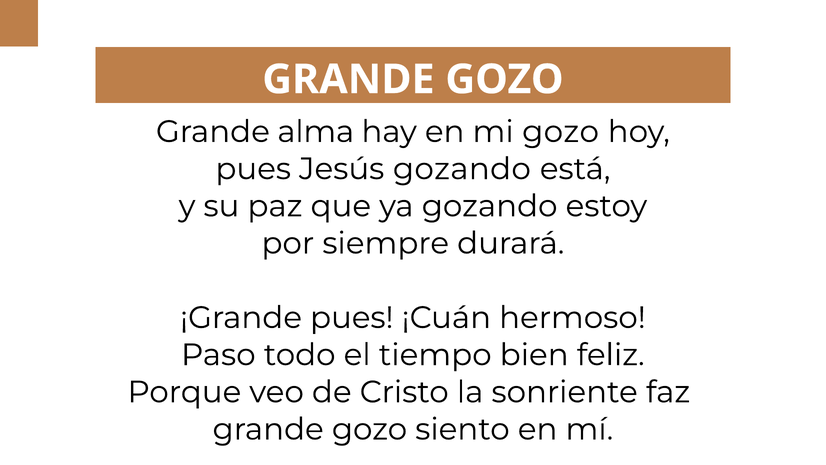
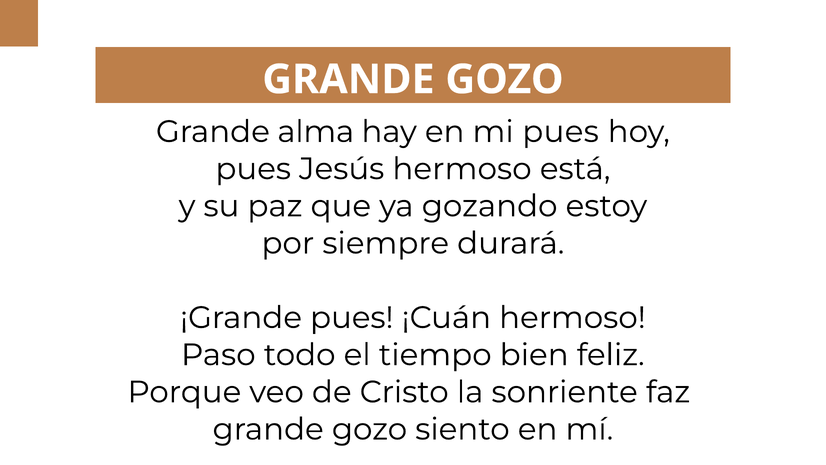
mi gozo: gozo -> pues
Jesús gozando: gozando -> hermoso
